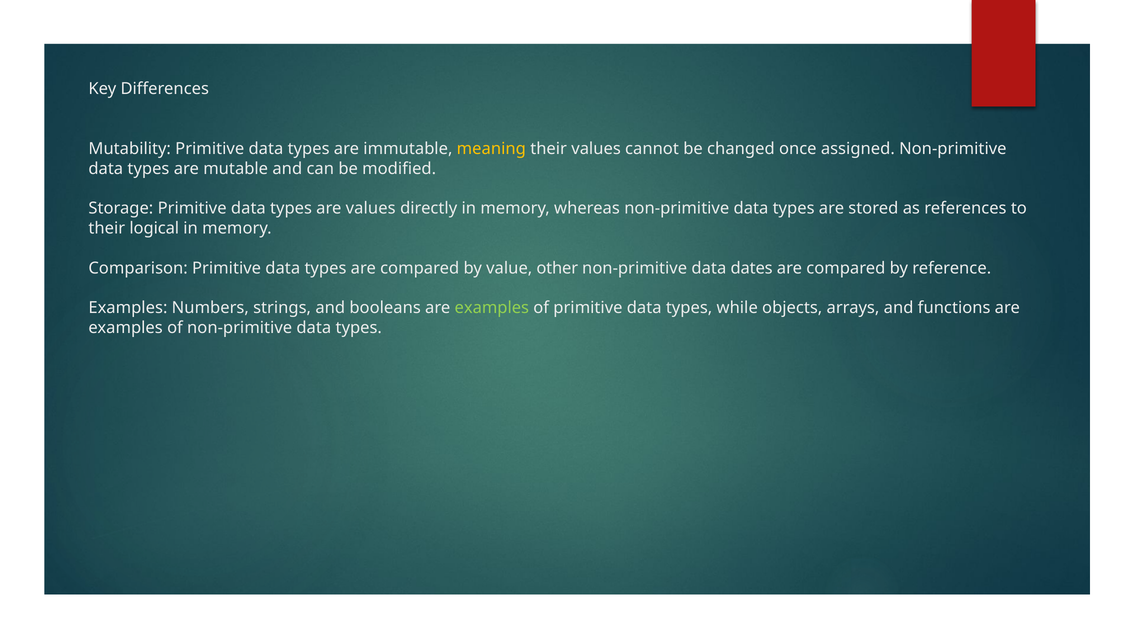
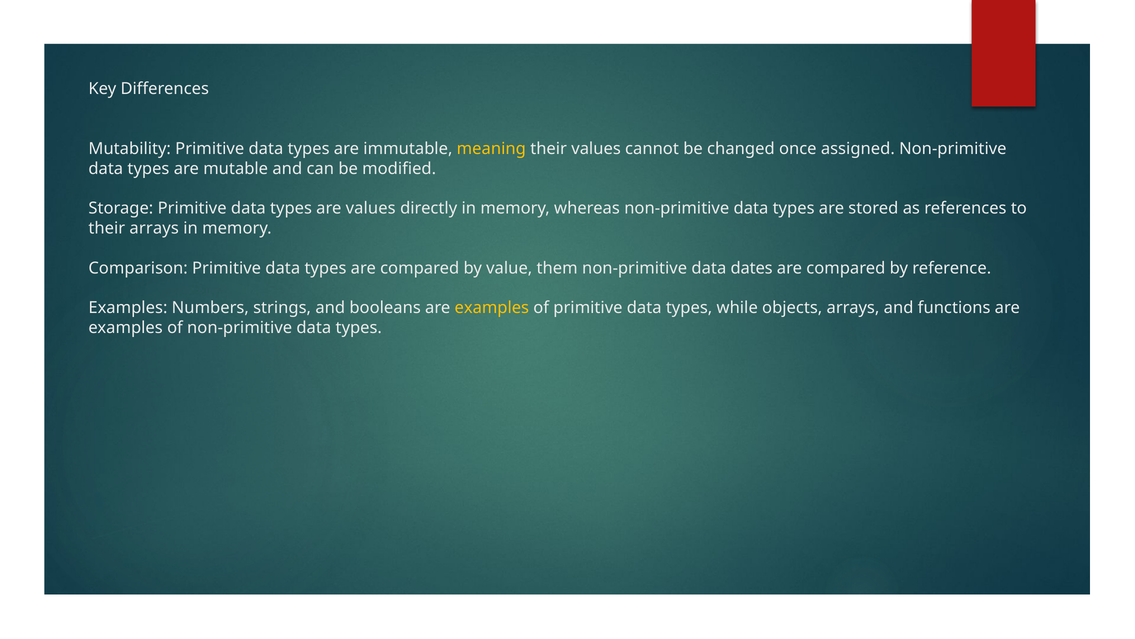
their logical: logical -> arrays
other: other -> them
examples at (492, 308) colour: light green -> yellow
